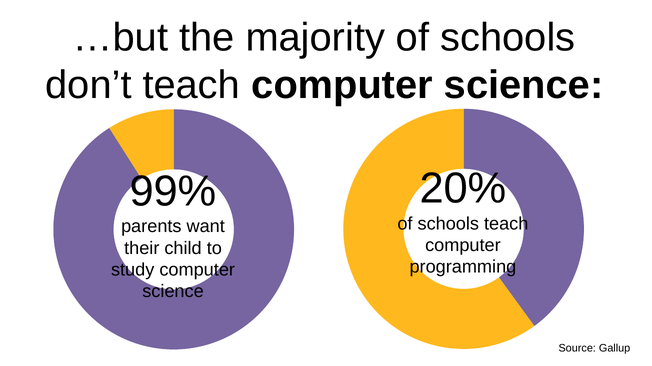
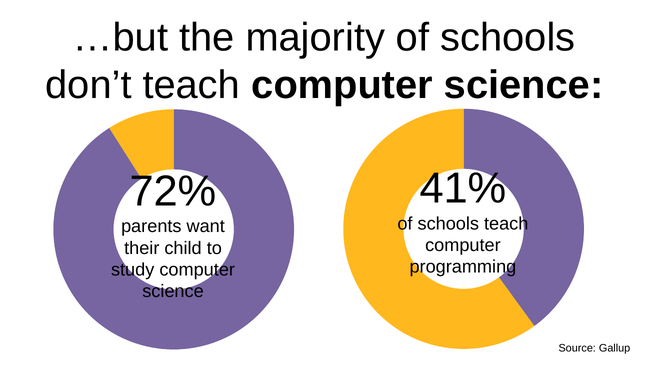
20%: 20% -> 41%
99%: 99% -> 72%
